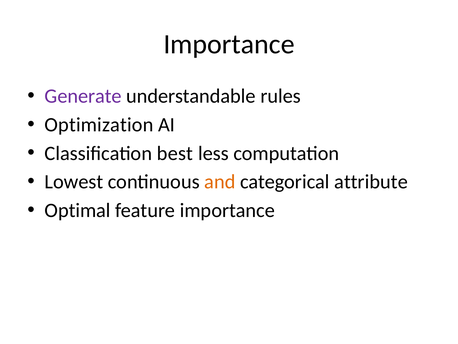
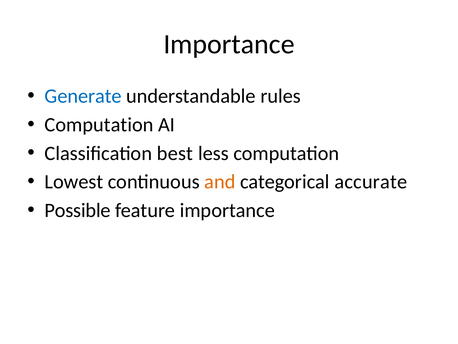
Generate colour: purple -> blue
Optimization at (99, 125): Optimization -> Computation
attribute: attribute -> accurate
Optimal: Optimal -> Possible
